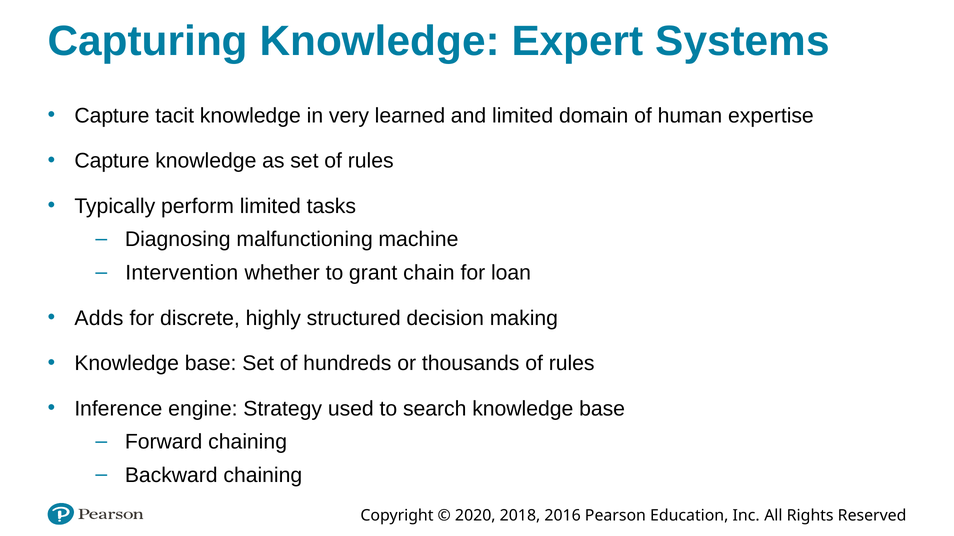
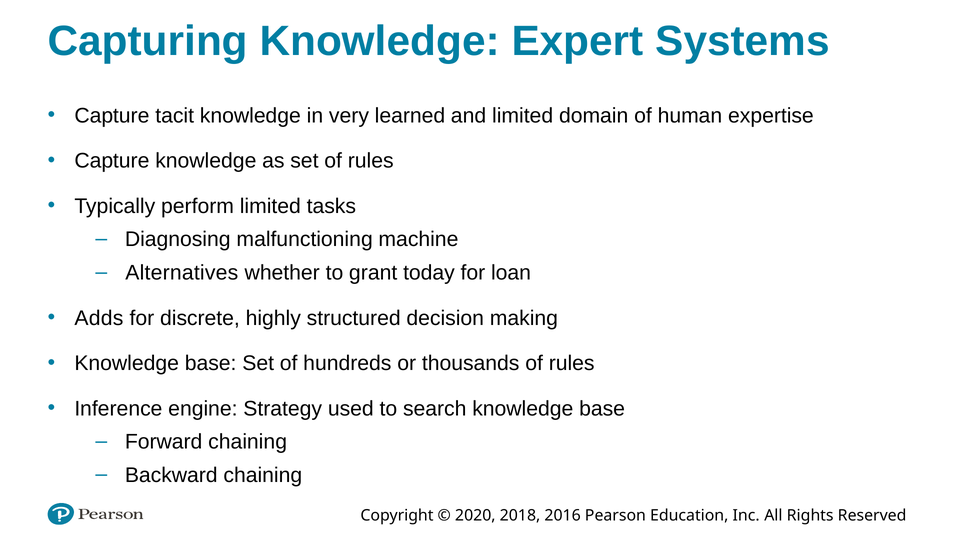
Intervention: Intervention -> Alternatives
chain: chain -> today
